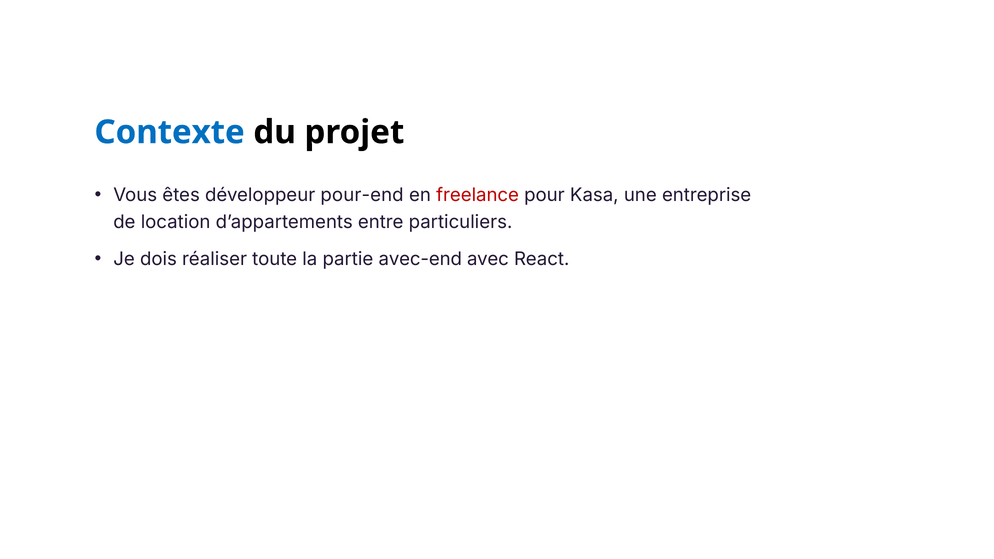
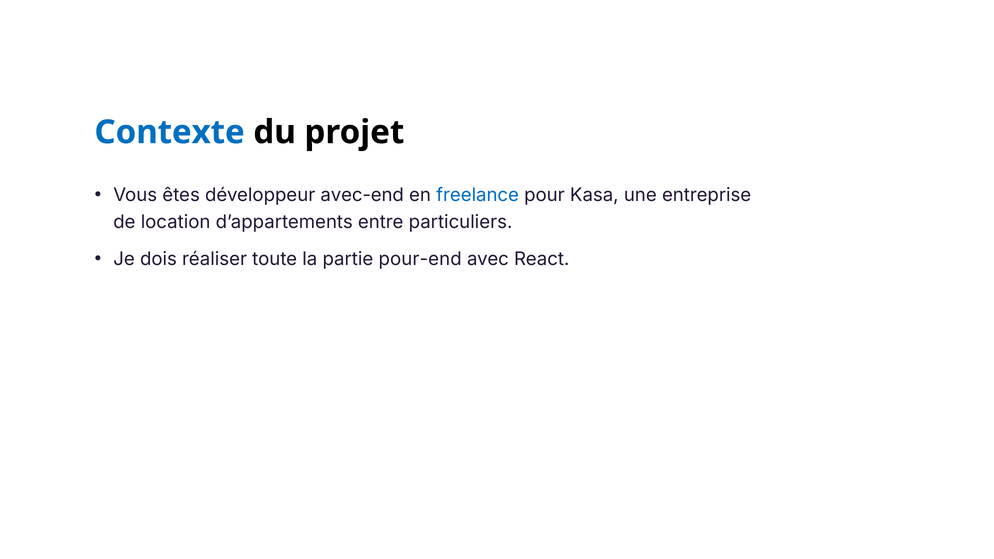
pour-end: pour-end -> avec-end
freelance colour: red -> blue
avec-end: avec-end -> pour-end
